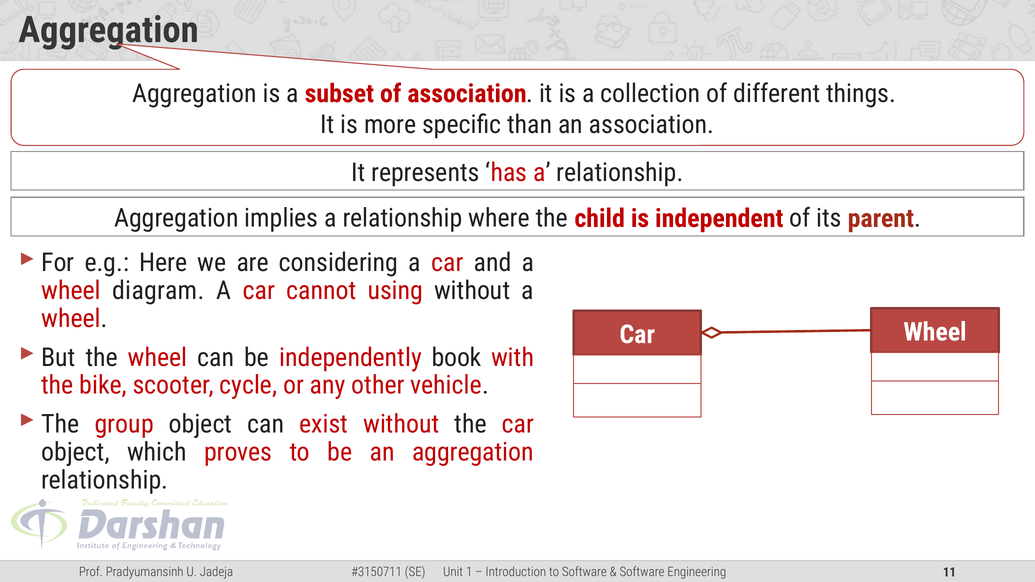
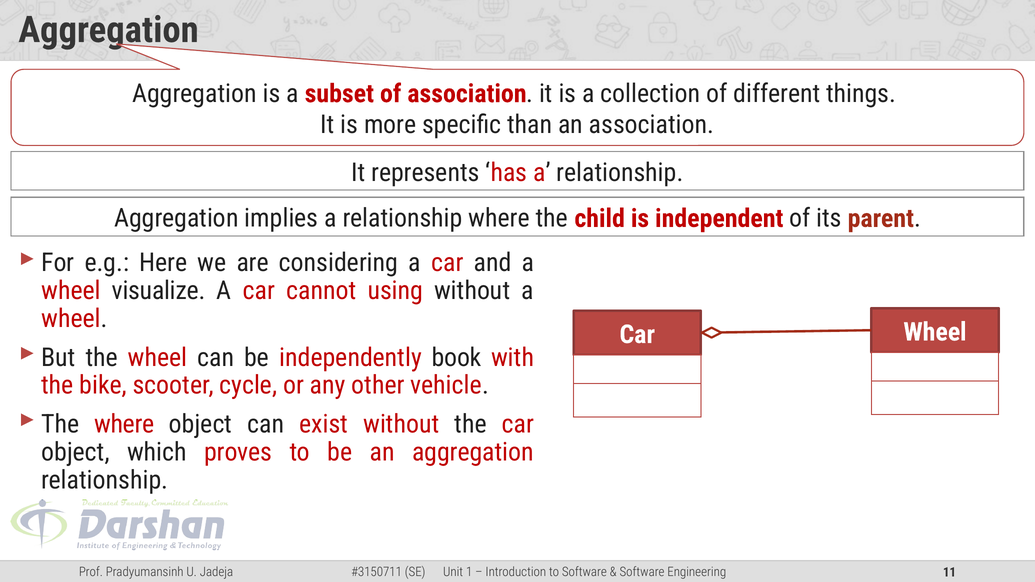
diagram: diagram -> visualize
The group: group -> where
